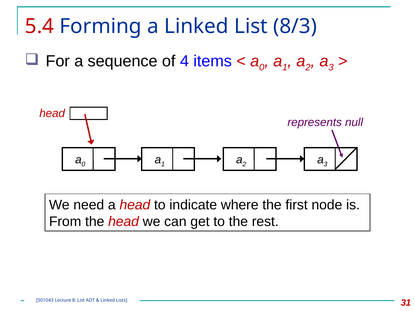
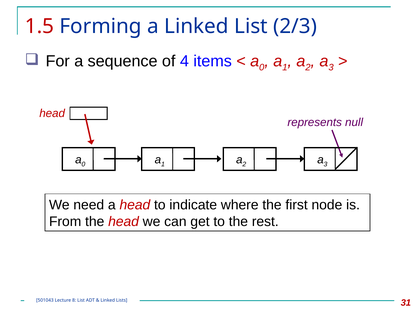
5.4: 5.4 -> 1.5
8/3: 8/3 -> 2/3
